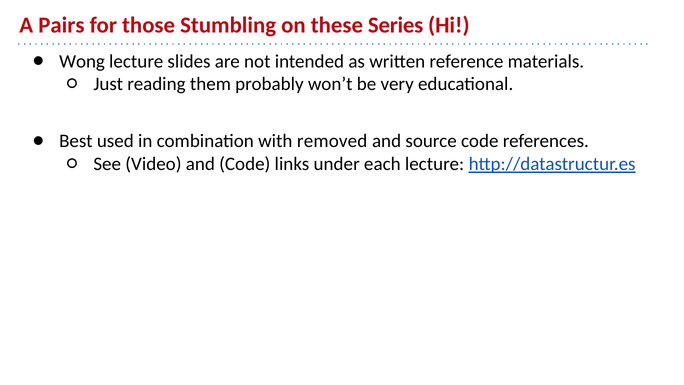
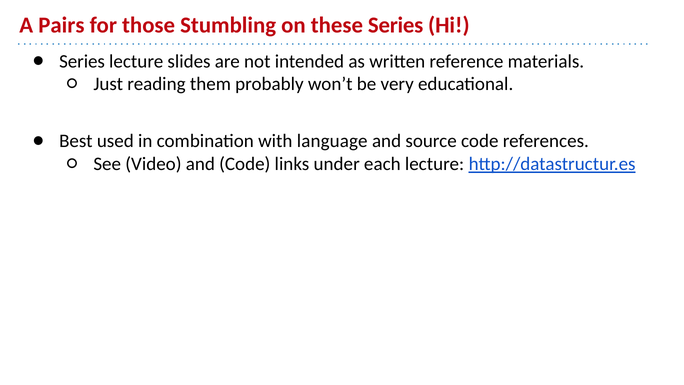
Wong at (82, 61): Wong -> Series
removed: removed -> language
